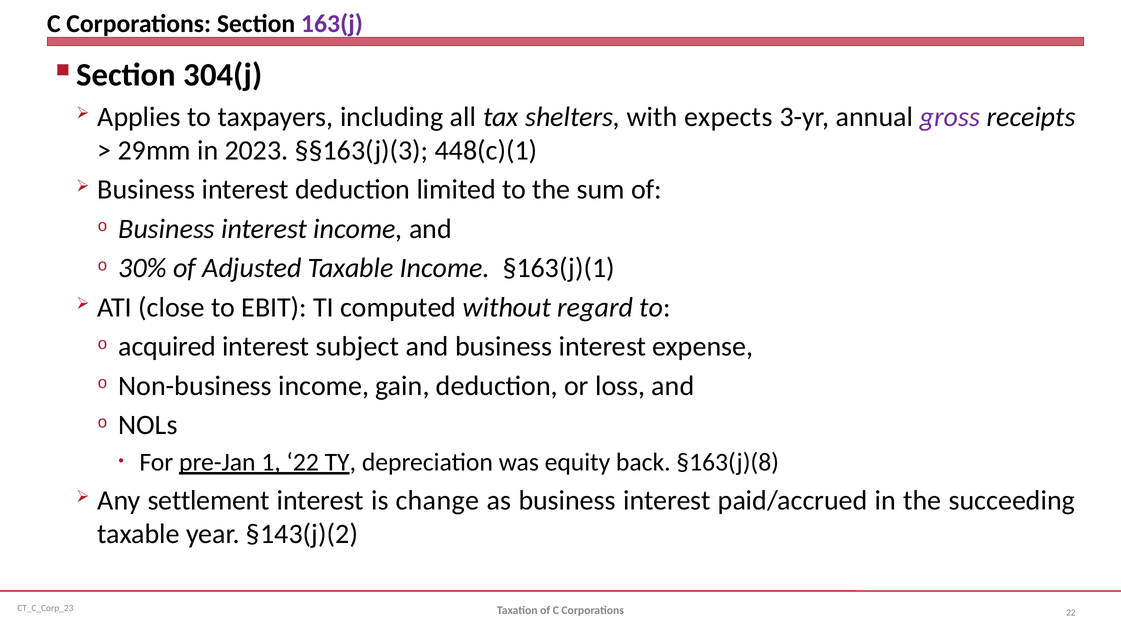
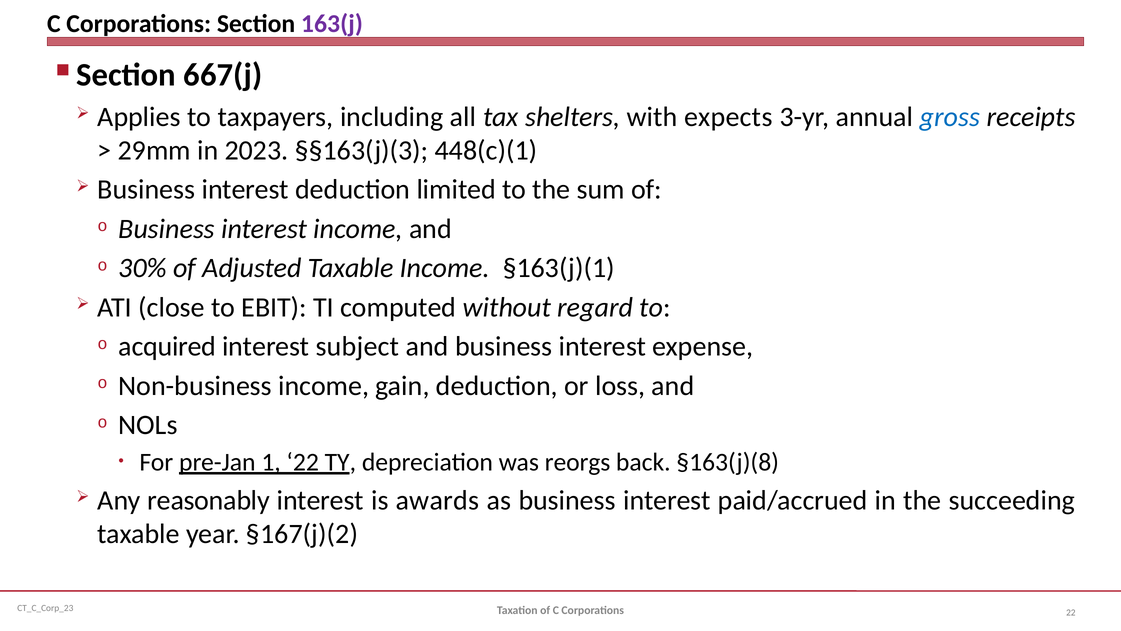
304(j: 304(j -> 667(j
gross colour: purple -> blue
equity: equity -> reorgs
settlement: settlement -> reasonably
change: change -> awards
§143(j)(2: §143(j)(2 -> §167(j)(2
